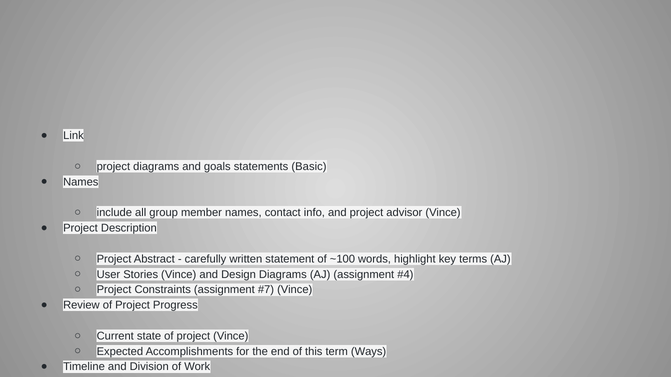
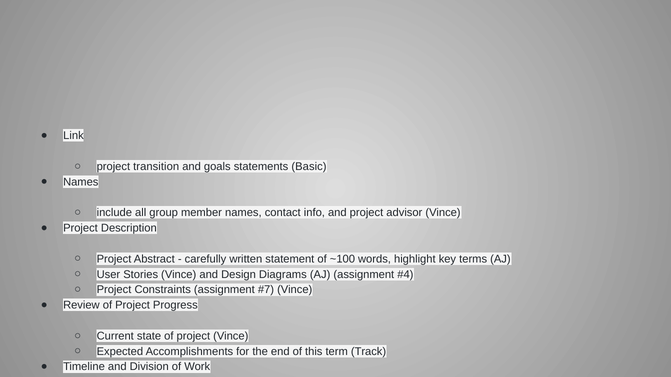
project diagrams: diagrams -> transition
Ways: Ways -> Track
